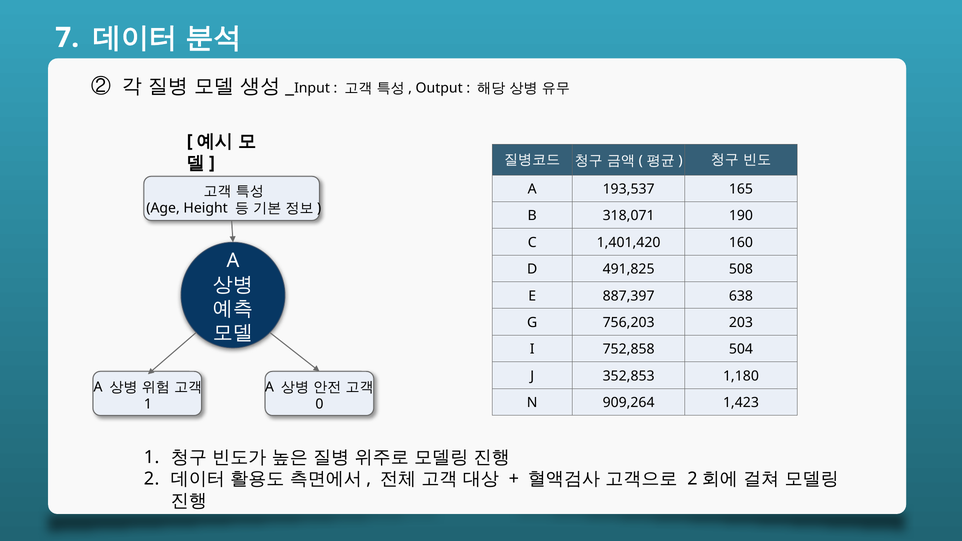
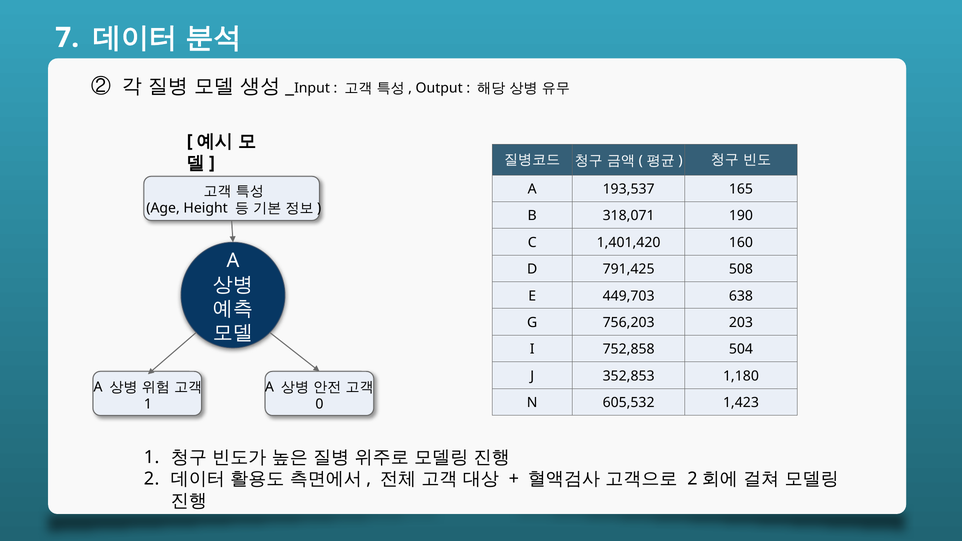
491,825: 491,825 -> 791,425
887,397: 887,397 -> 449,703
909,264: 909,264 -> 605,532
